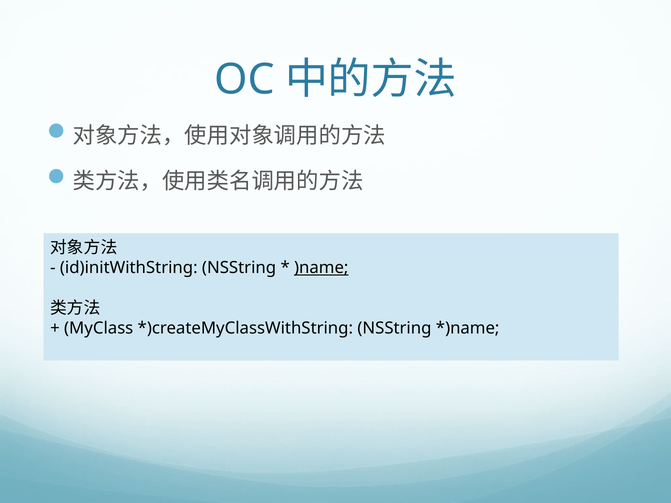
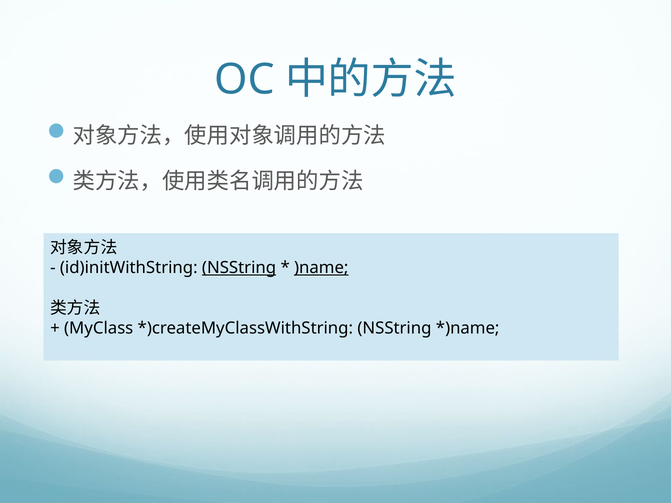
NSString at (239, 268) underline: none -> present
